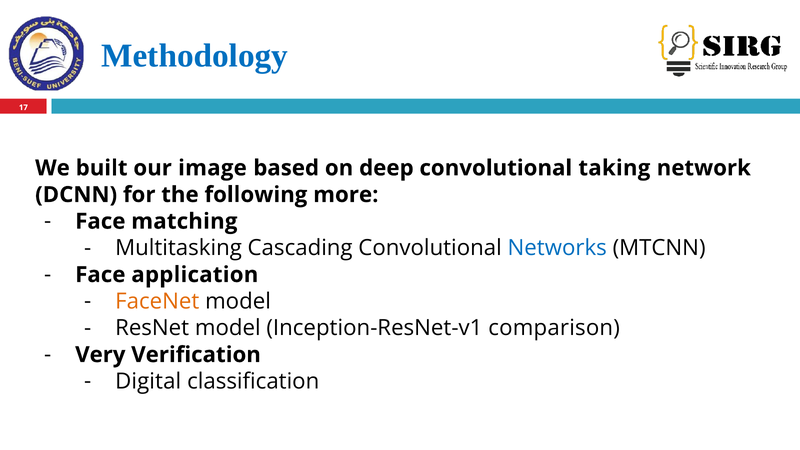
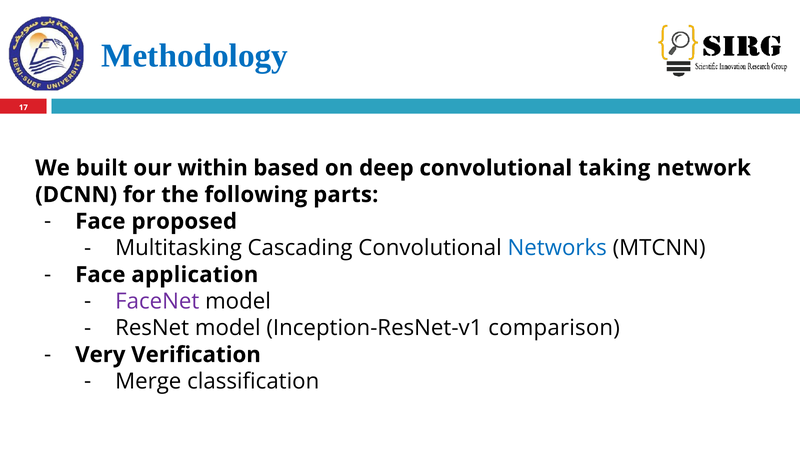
image: image -> within
more: more -> parts
matching: matching -> proposed
FaceNet colour: orange -> purple
Digital: Digital -> Merge
